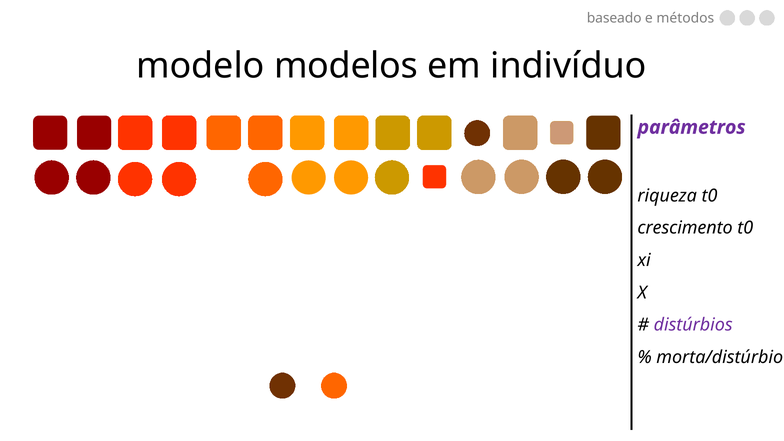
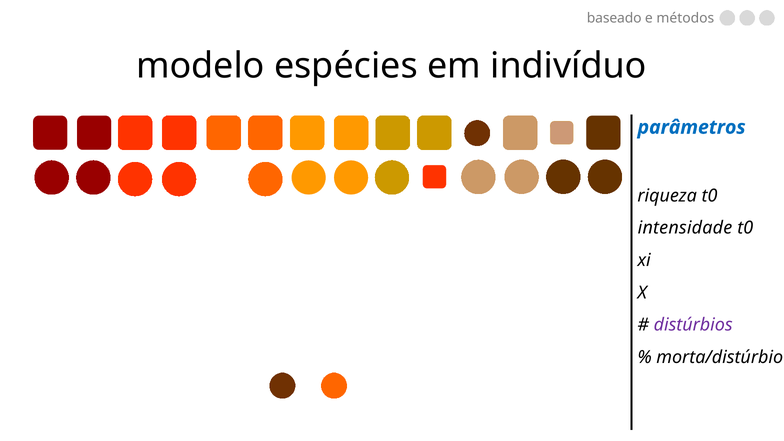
modelos: modelos -> espécies
parâmetros colour: purple -> blue
crescimento: crescimento -> intensidade
